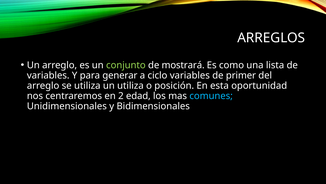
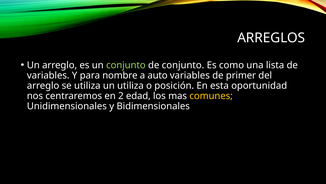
de mostrará: mostrará -> conjunto
generar: generar -> nombre
ciclo: ciclo -> auto
comunes colour: light blue -> yellow
